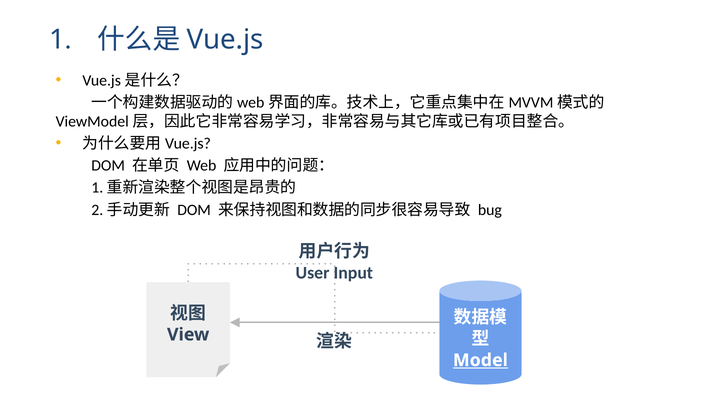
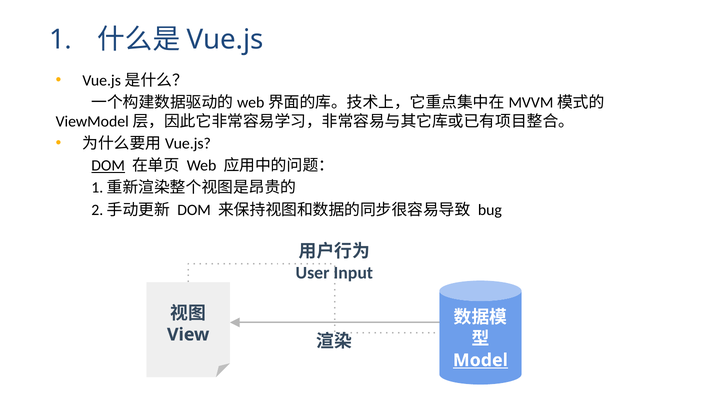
DOM at (108, 166) underline: none -> present
